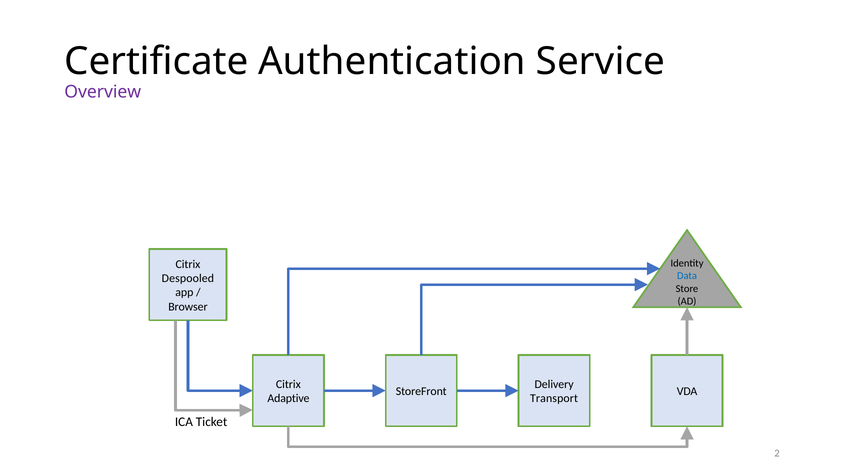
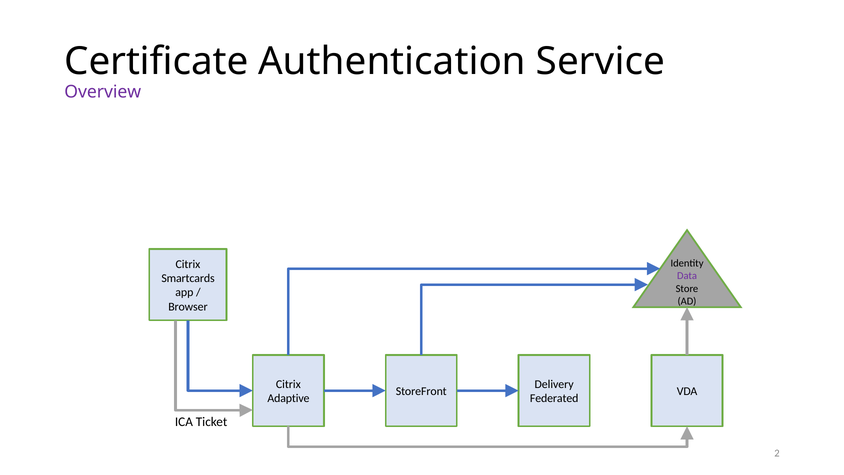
Data colour: blue -> purple
Despooled: Despooled -> Smartcards
Transport: Transport -> Federated
